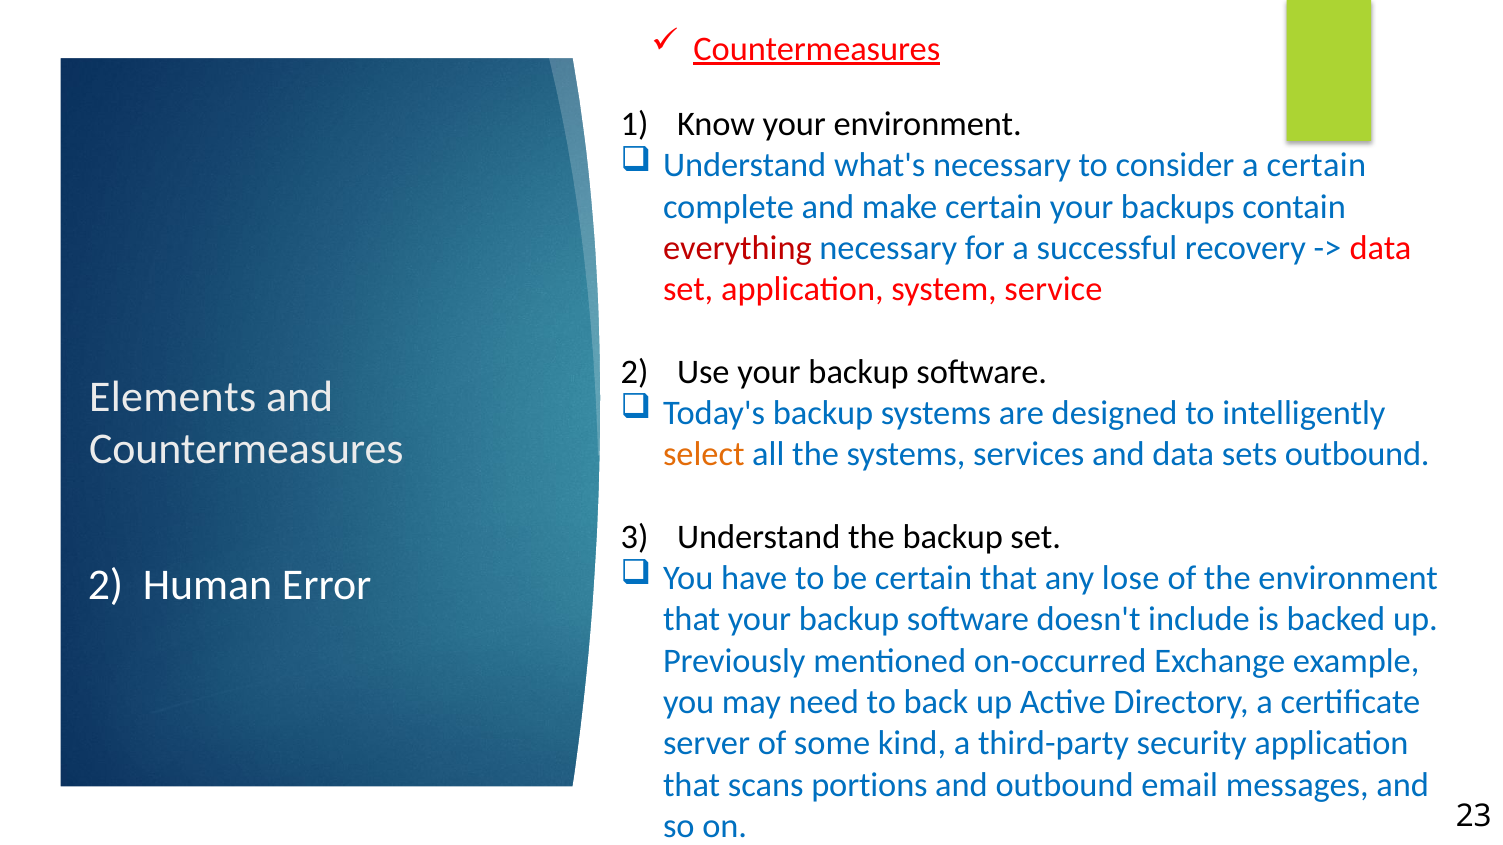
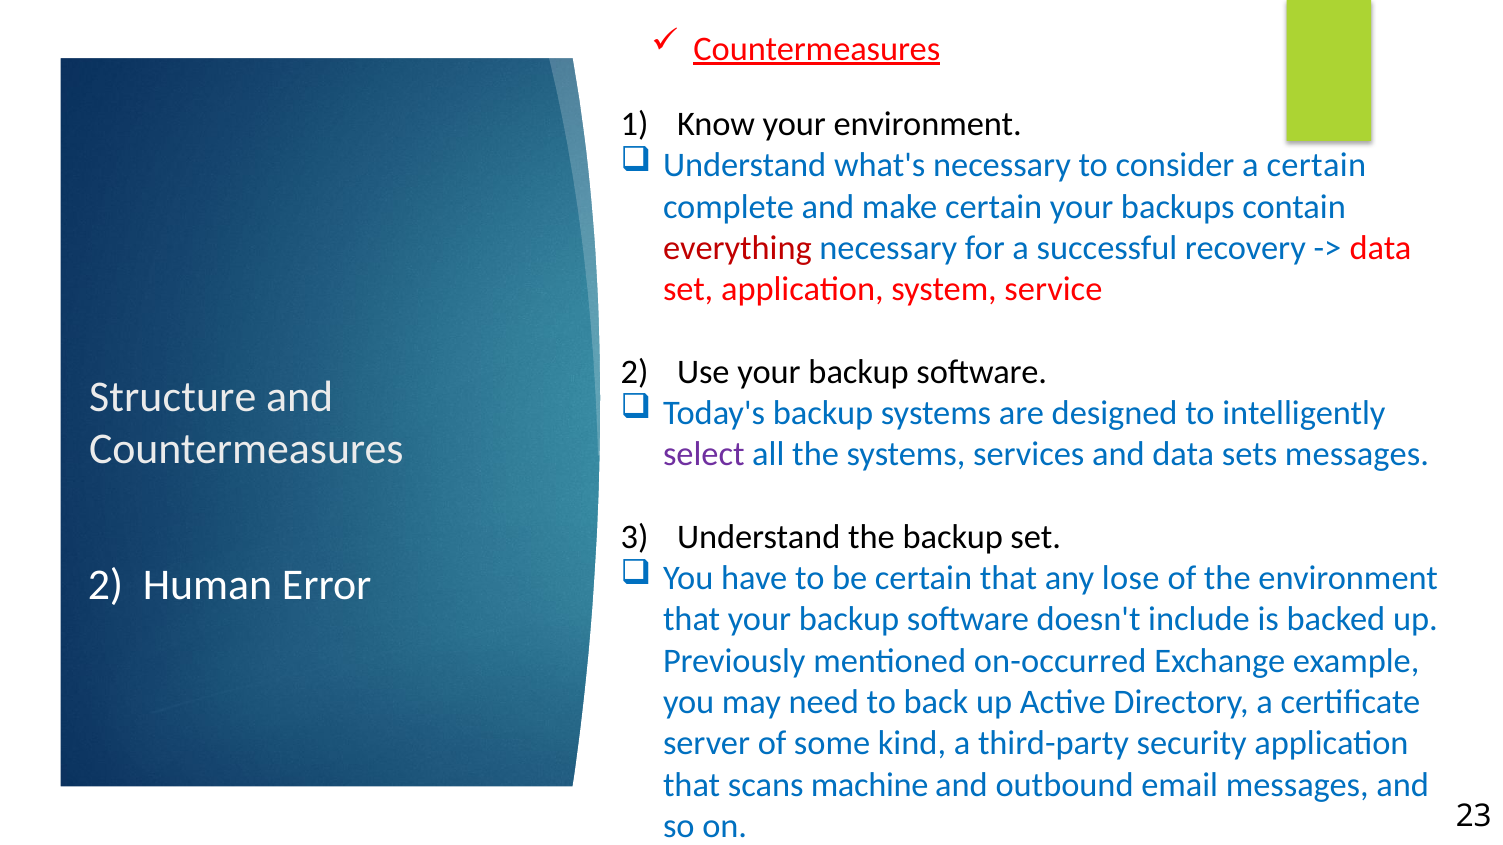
Elements: Elements -> Structure
select colour: orange -> purple
sets outbound: outbound -> messages
portions: portions -> machine
